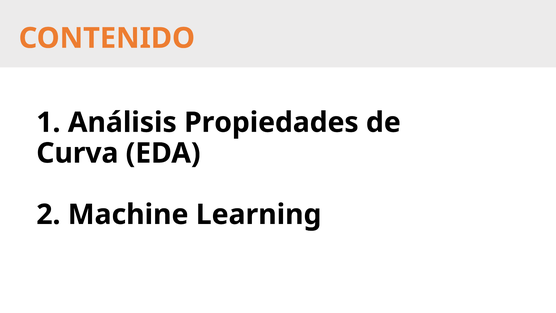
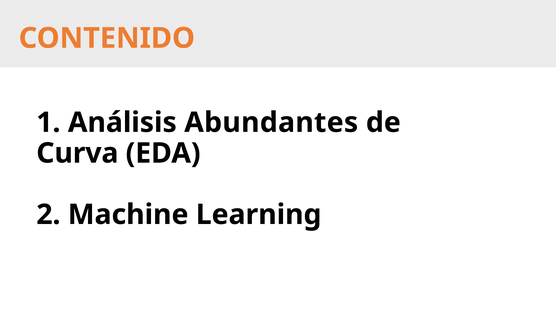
Propiedades: Propiedades -> Abundantes
